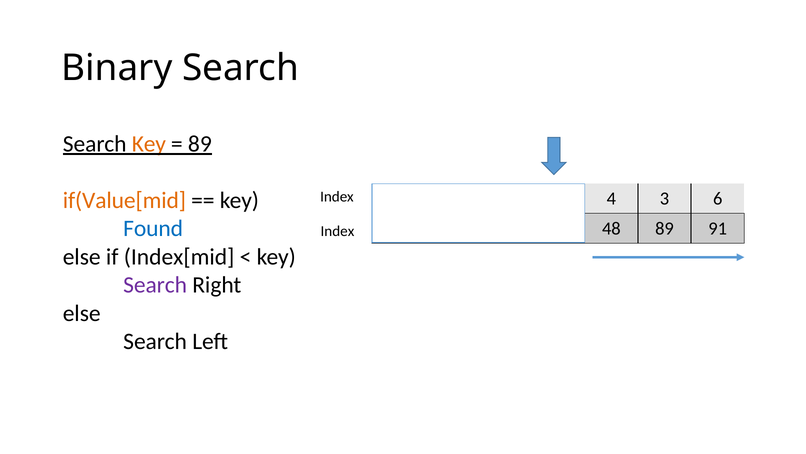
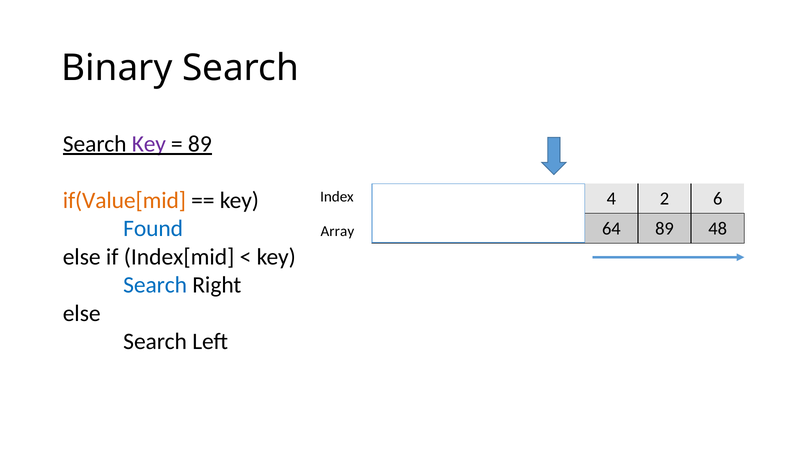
Key at (149, 144) colour: orange -> purple
4 3: 3 -> 2
48 at (611, 228): 48 -> 64
89 91: 91 -> 48
Index at (337, 231): Index -> Array
Search at (155, 285) colour: purple -> blue
